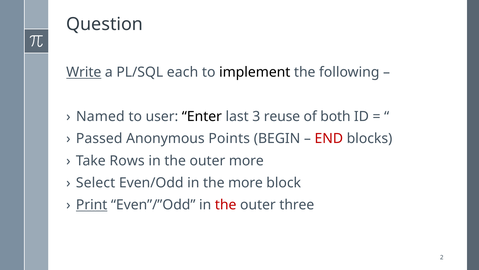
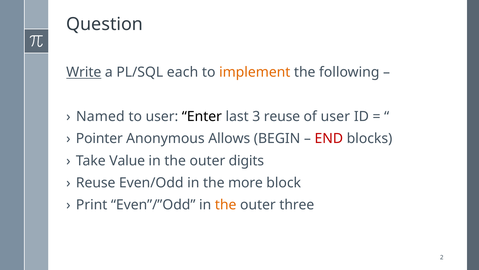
implement colour: black -> orange
of both: both -> user
Passed: Passed -> Pointer
Points: Points -> Allows
Rows: Rows -> Value
outer more: more -> digits
Select at (96, 183): Select -> Reuse
Print underline: present -> none
the at (226, 205) colour: red -> orange
